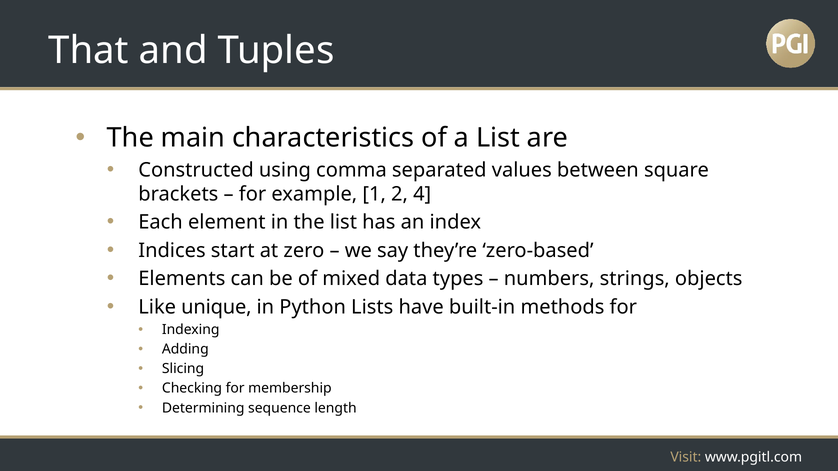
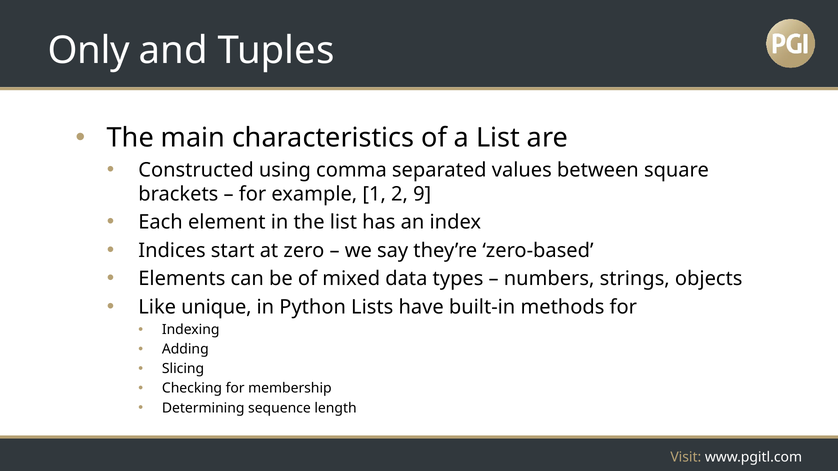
That: That -> Only
4: 4 -> 9
